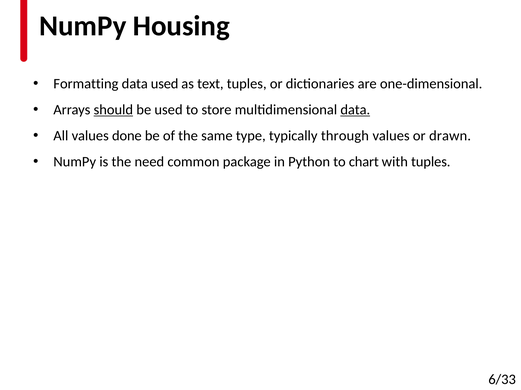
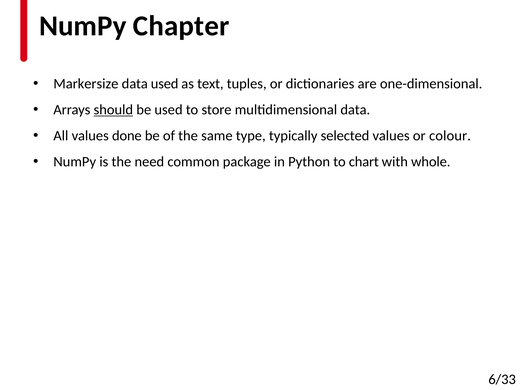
Housing: Housing -> Chapter
Formatting: Formatting -> Markersize
data at (355, 110) underline: present -> none
through: through -> selected
drawn: drawn -> colour
with tuples: tuples -> whole
